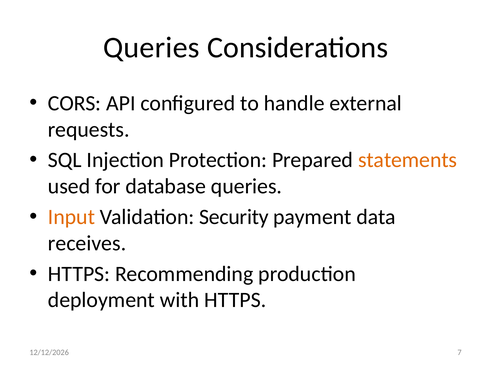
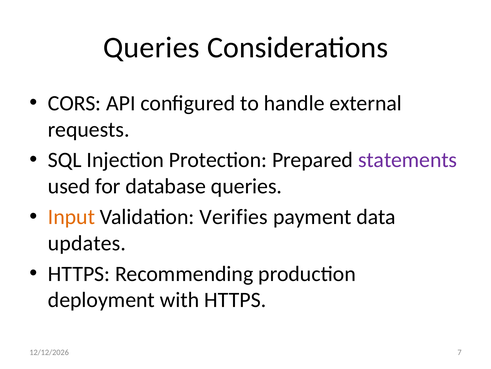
statements colour: orange -> purple
Security: Security -> Verifies
receives: receives -> updates
